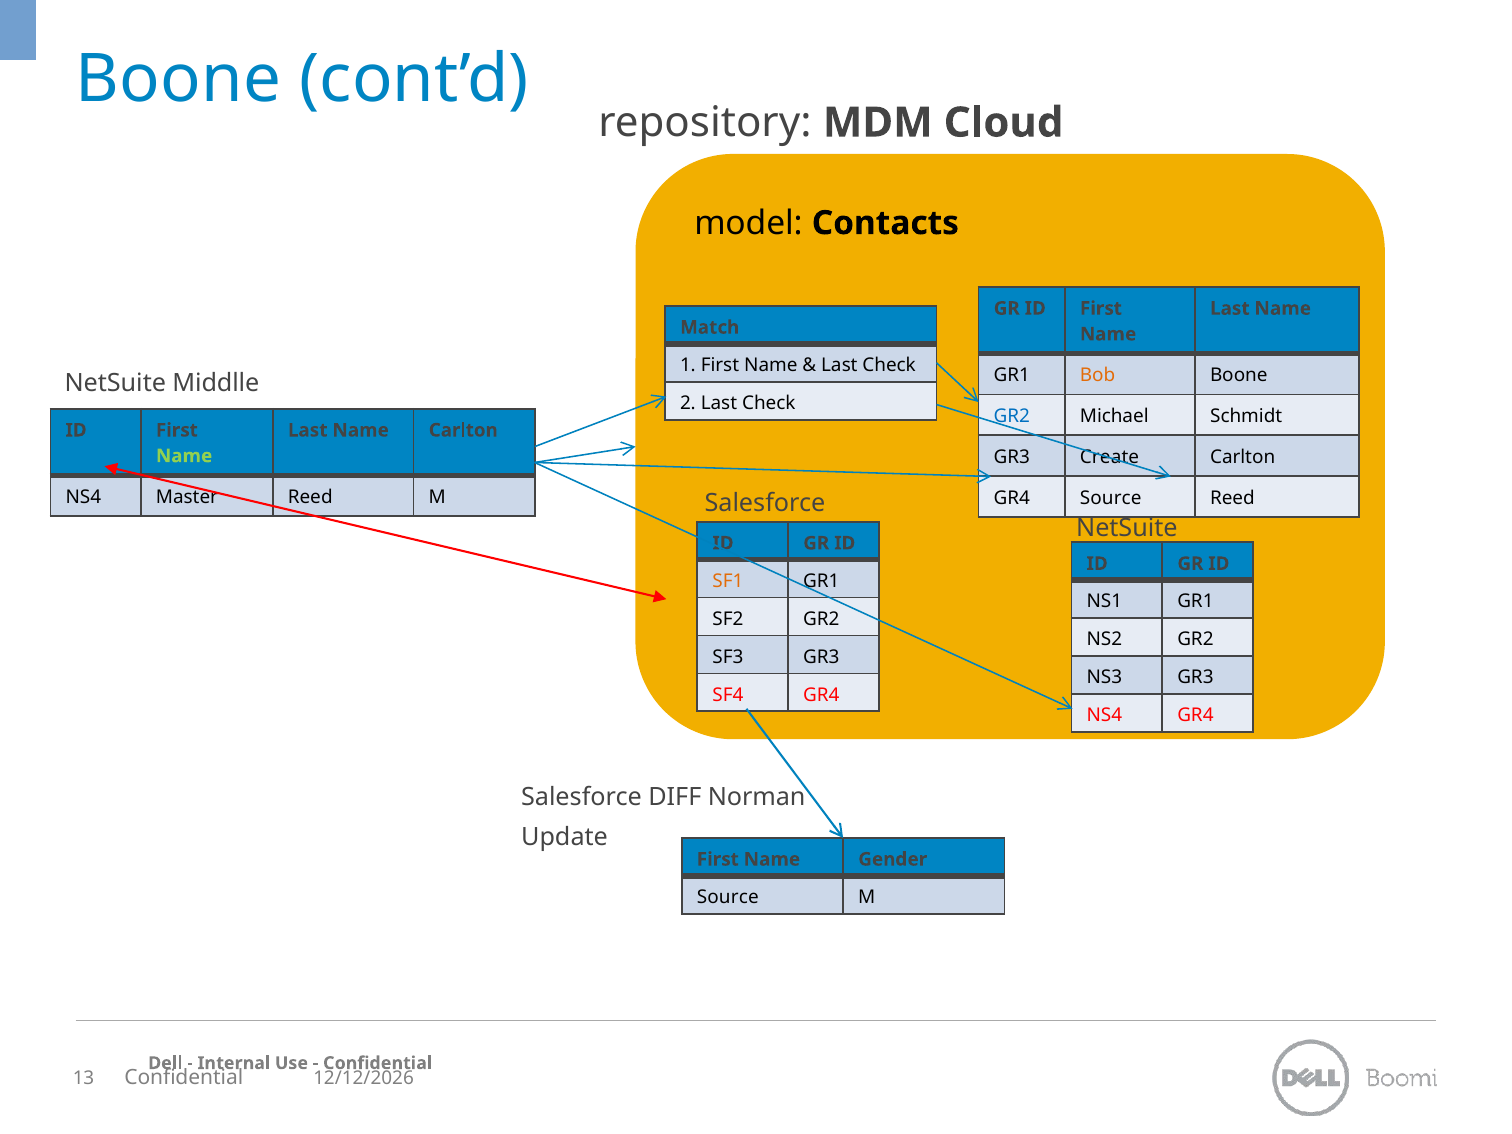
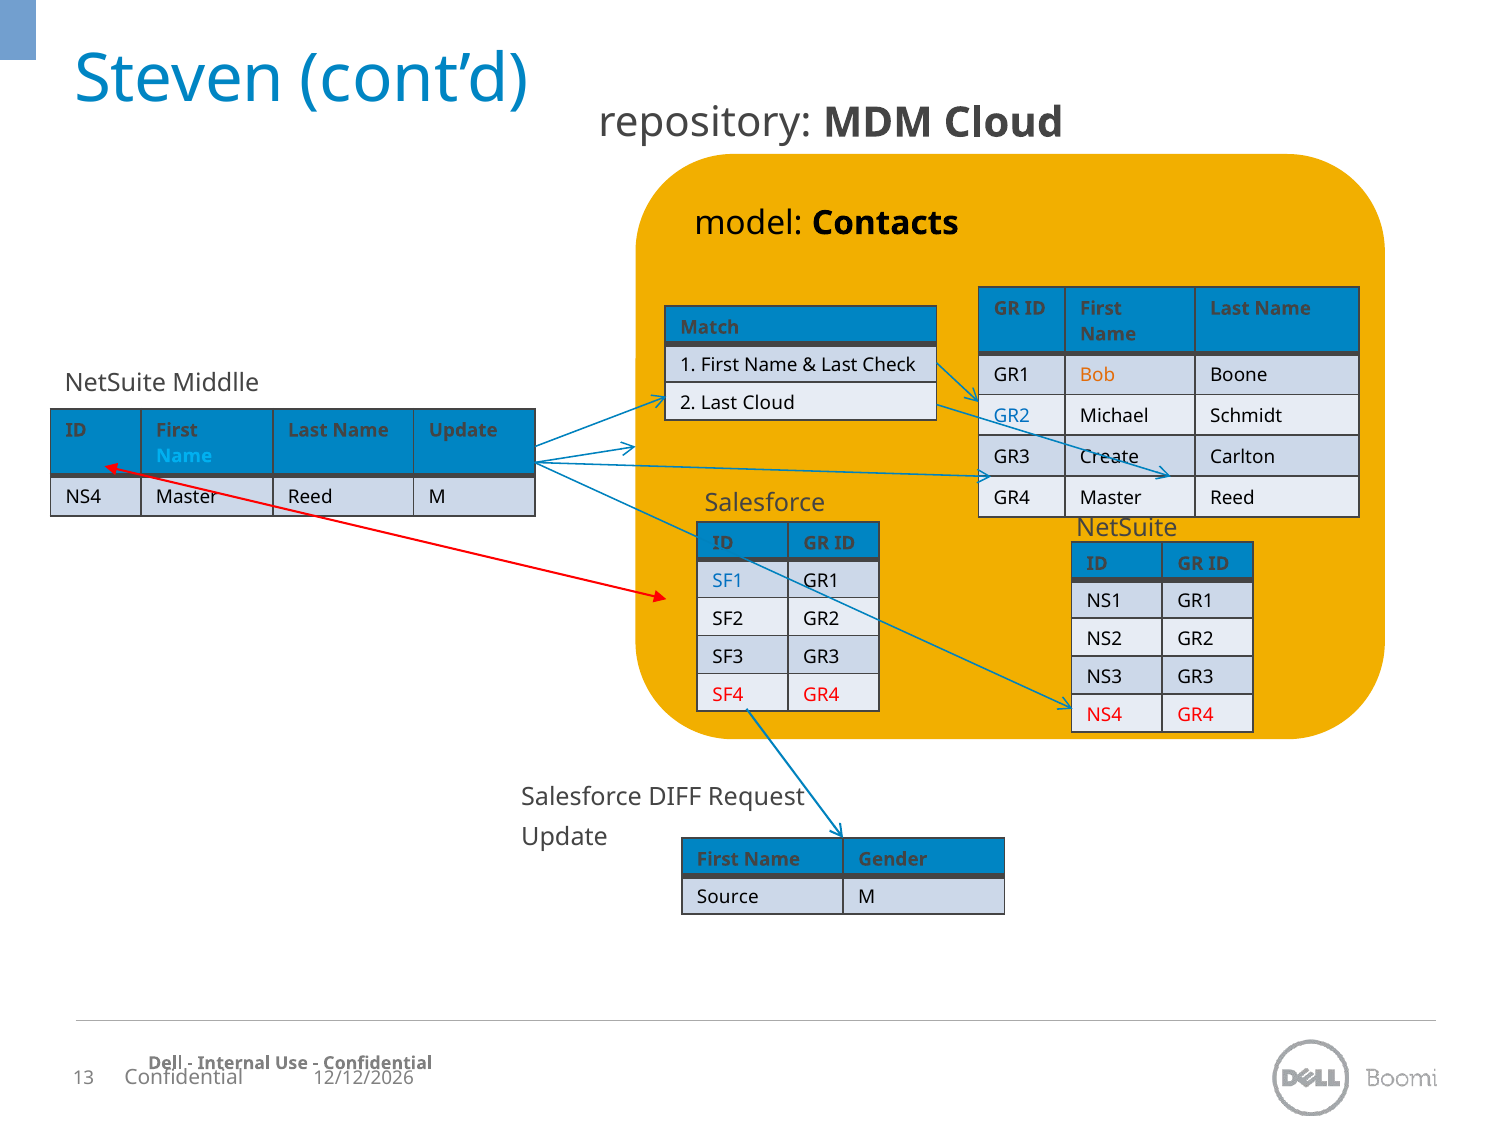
Boone at (179, 79): Boone -> Steven
2 Last Check: Check -> Cloud
Name Carlton: Carlton -> Update
Name at (184, 456) colour: light green -> light blue
GR4 Source: Source -> Master
SF1 colour: orange -> blue
Norman: Norman -> Request
